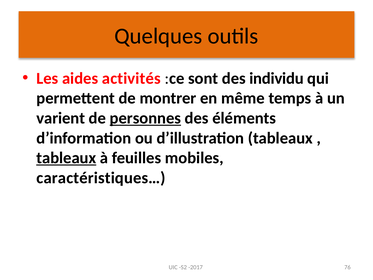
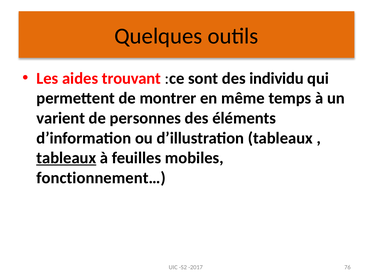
activités: activités -> trouvant
personnes underline: present -> none
caractéristiques…: caractéristiques… -> fonctionnement…
